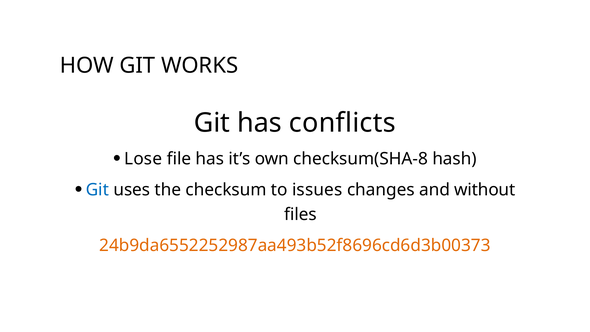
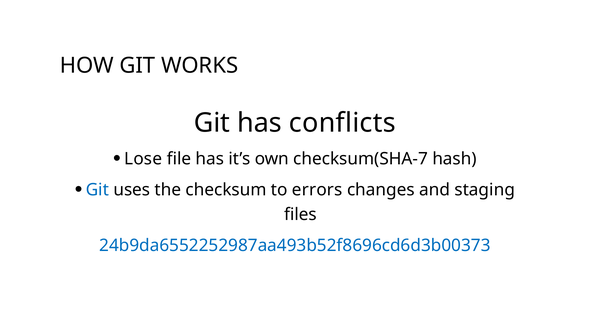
checksum(SHA-8: checksum(SHA-8 -> checksum(SHA-7
issues: issues -> errors
without: without -> staging
24b9da6552252987aa493b52f8696cd6d3b00373 colour: orange -> blue
